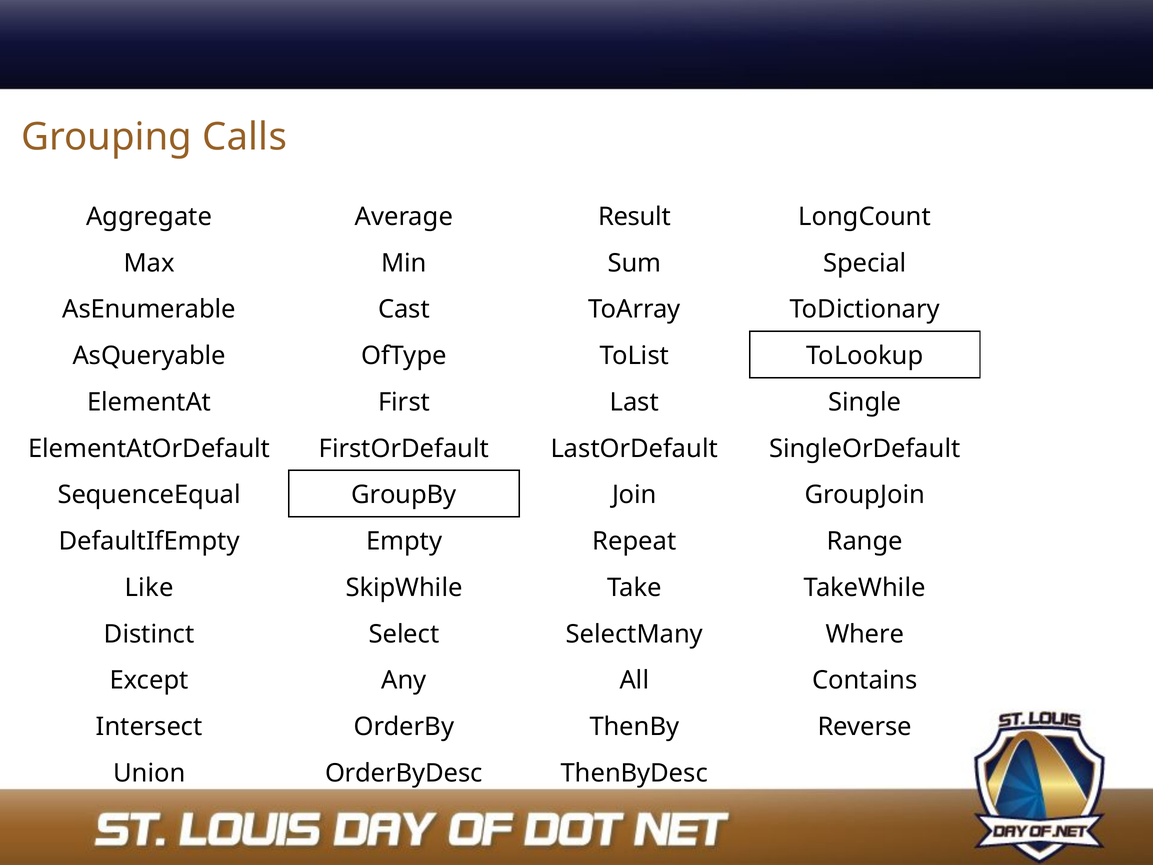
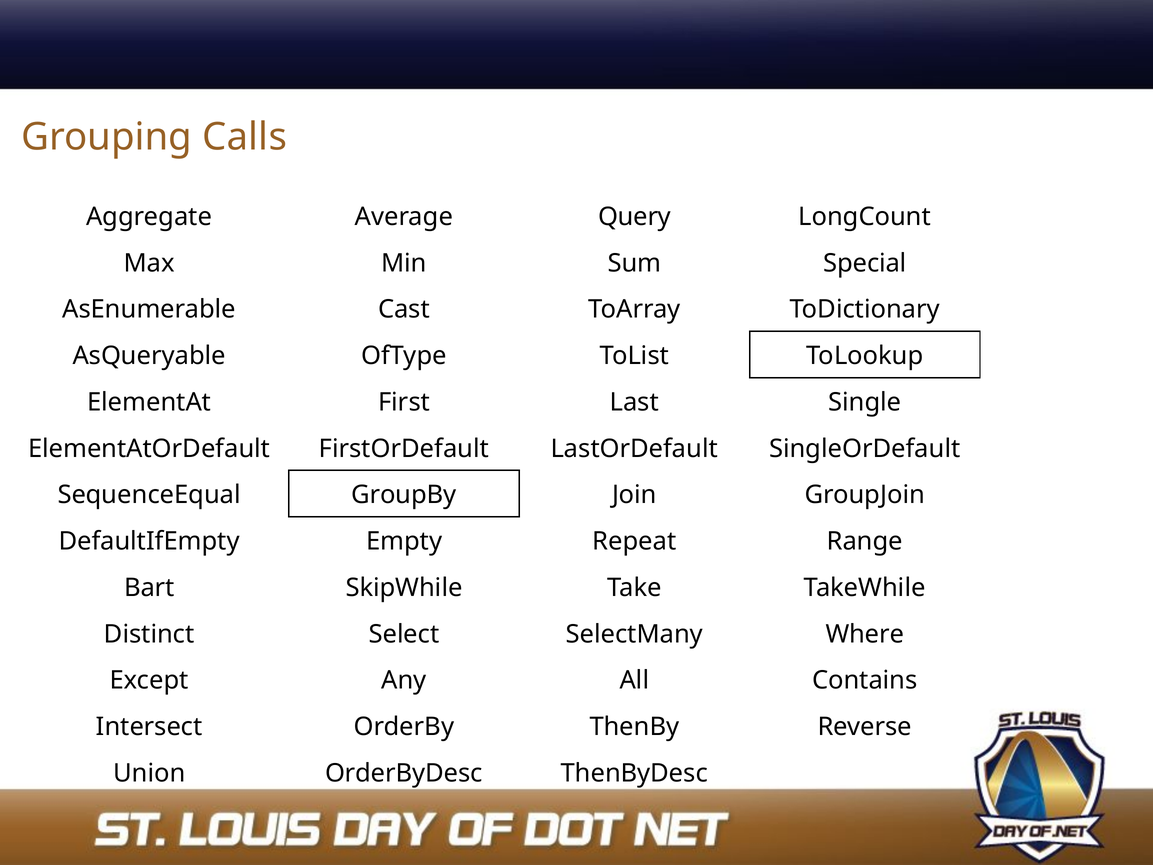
Result: Result -> Query
Like: Like -> Bart
